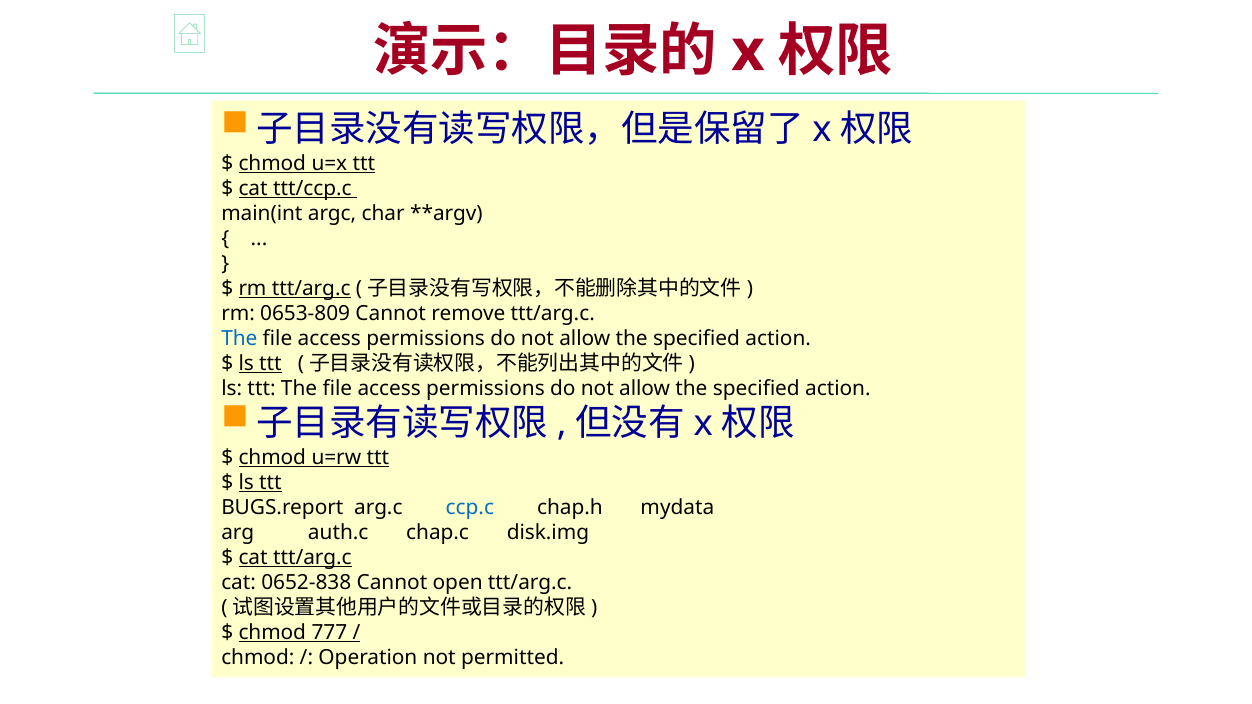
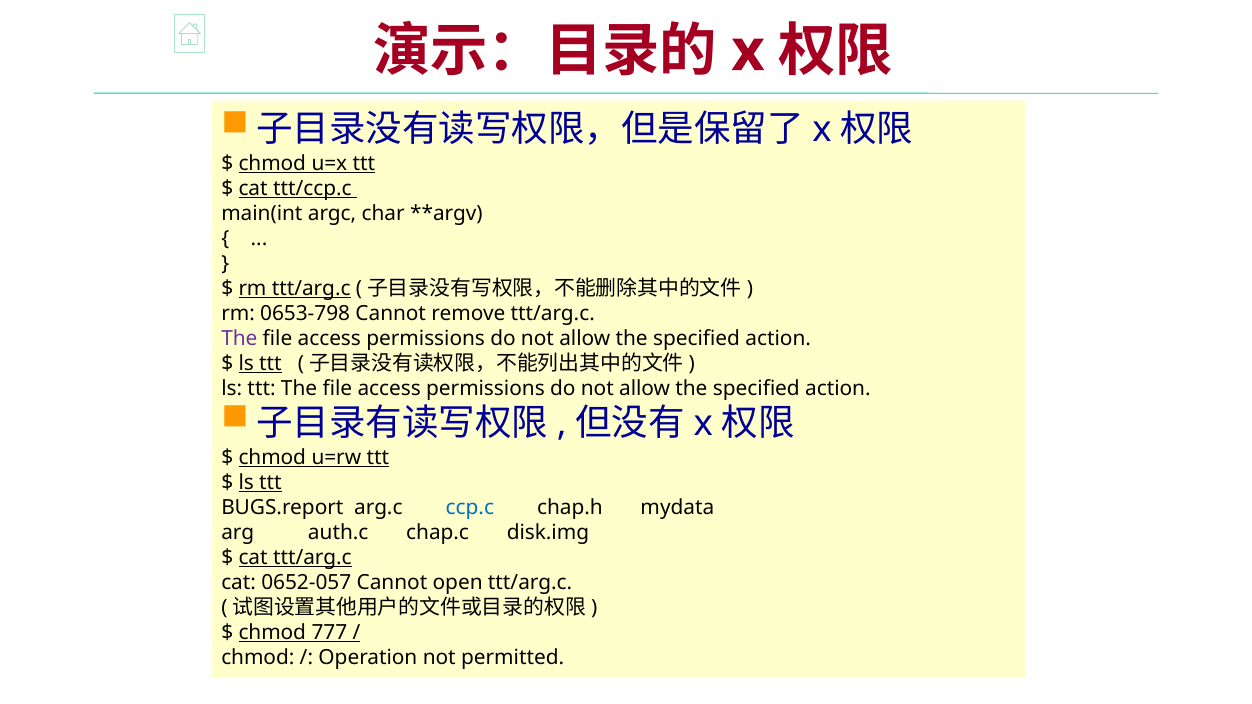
0653-809: 0653-809 -> 0653-798
The at (239, 338) colour: blue -> purple
0652-838: 0652-838 -> 0652-057
